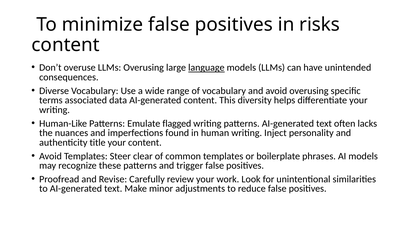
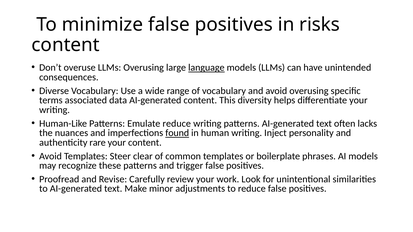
Emulate flagged: flagged -> reduce
found underline: none -> present
title: title -> rare
